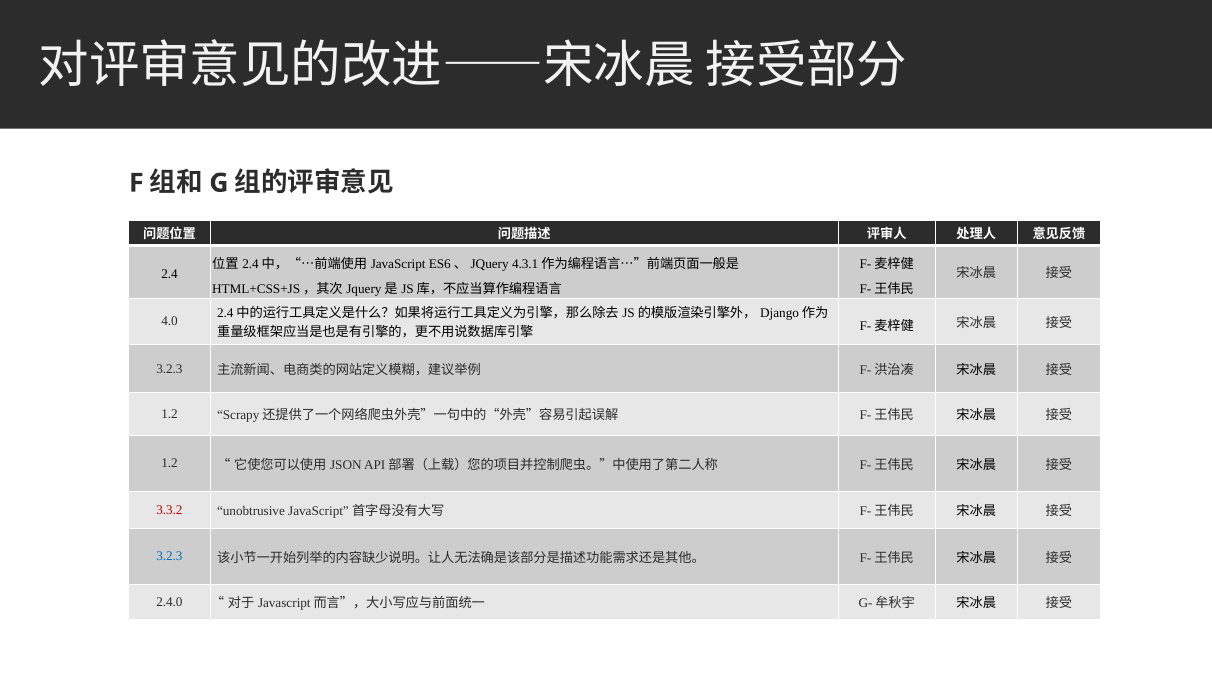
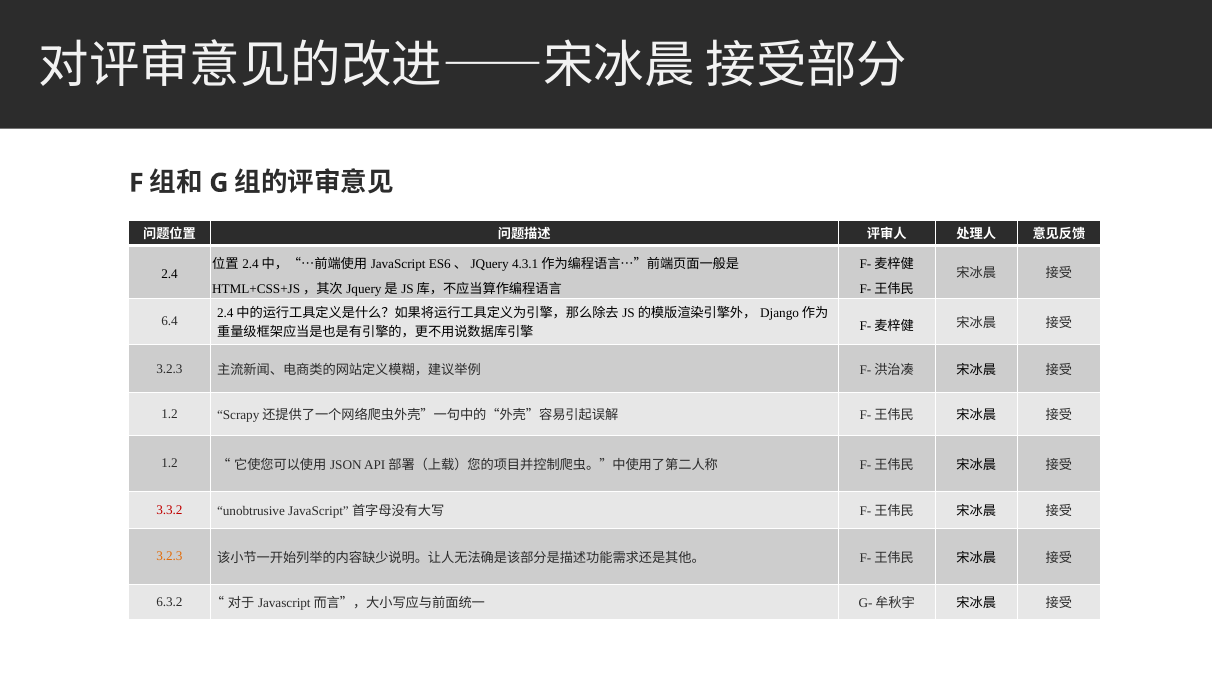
4.0: 4.0 -> 6.4
3.2.3 at (169, 557) colour: blue -> orange
2.4.0: 2.4.0 -> 6.3.2
